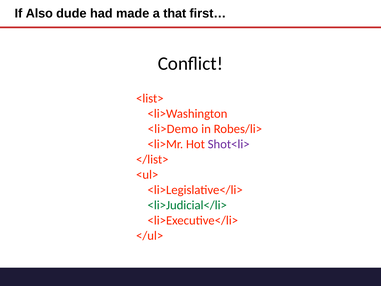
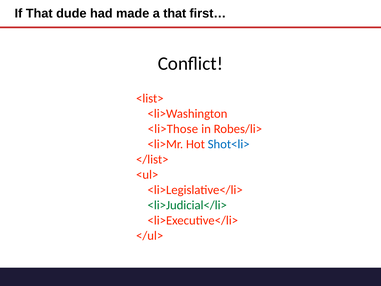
If Also: Also -> That
<li>Demo: <li>Demo -> <li>Those
Shot<li> colour: purple -> blue
